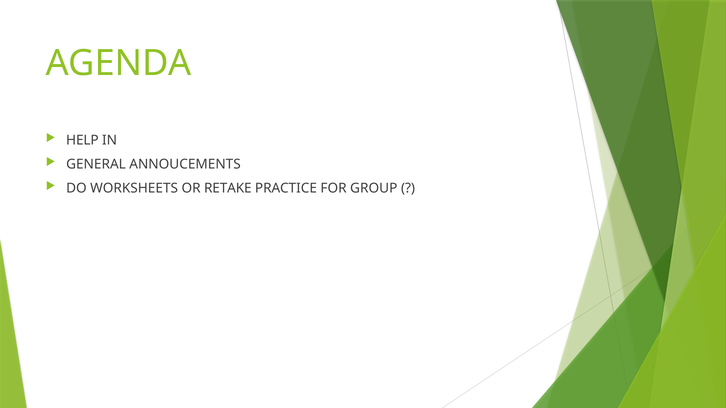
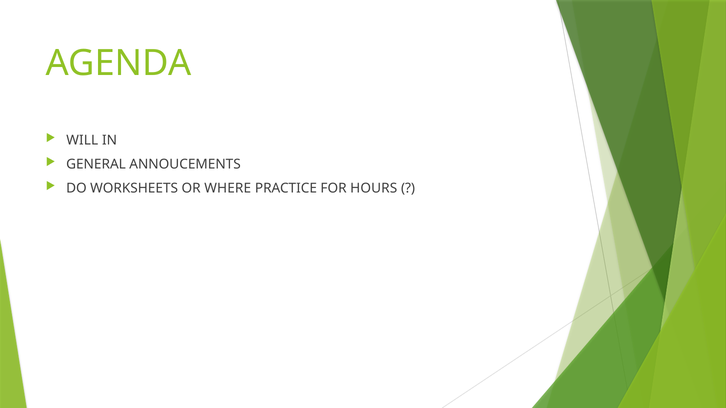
HELP: HELP -> WILL
RETAKE: RETAKE -> WHERE
GROUP: GROUP -> HOURS
